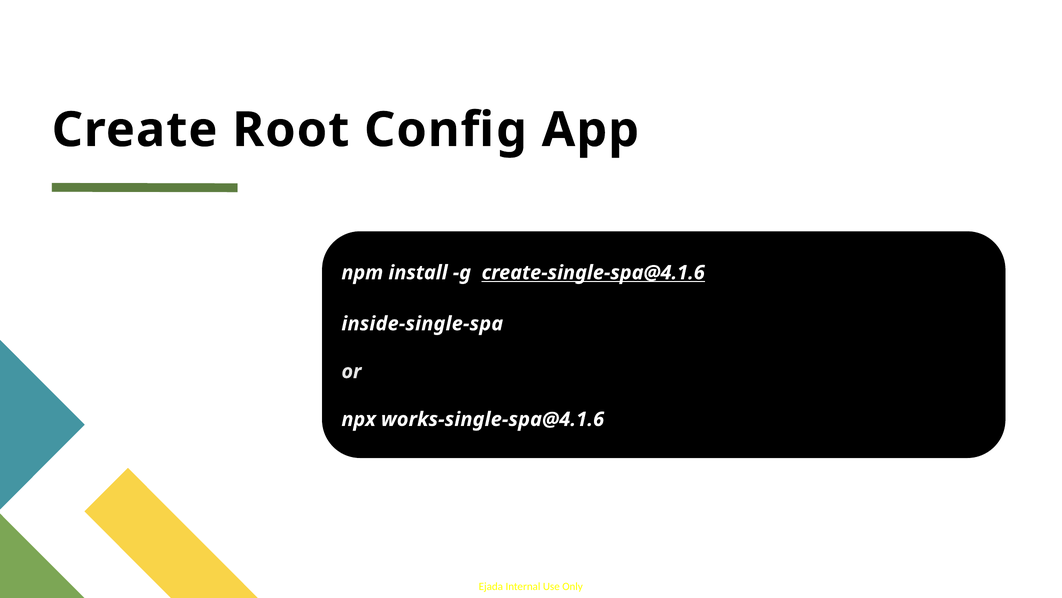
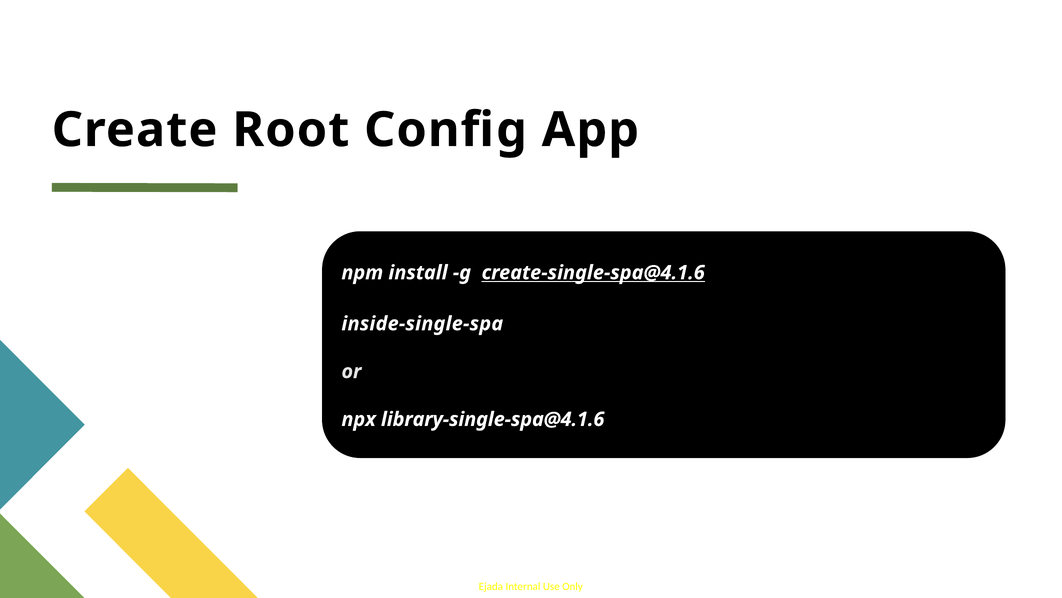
works-single-spa@4.1.6: works-single-spa@4.1.6 -> library-single-spa@4.1.6
